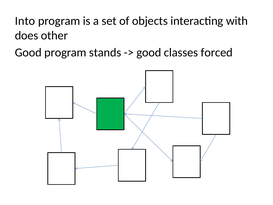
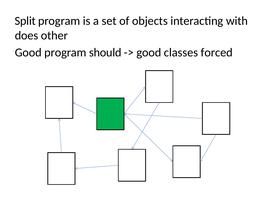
Into: Into -> Split
stands: stands -> should
